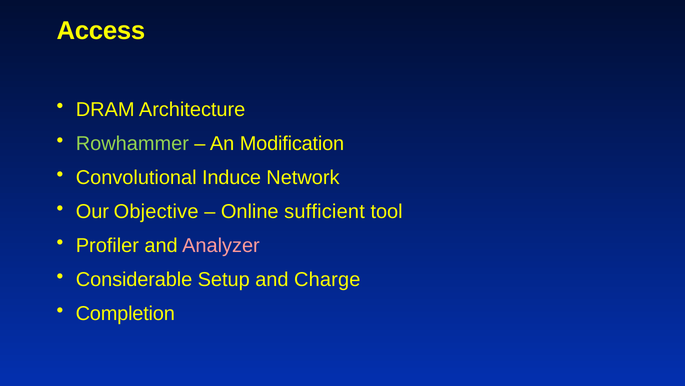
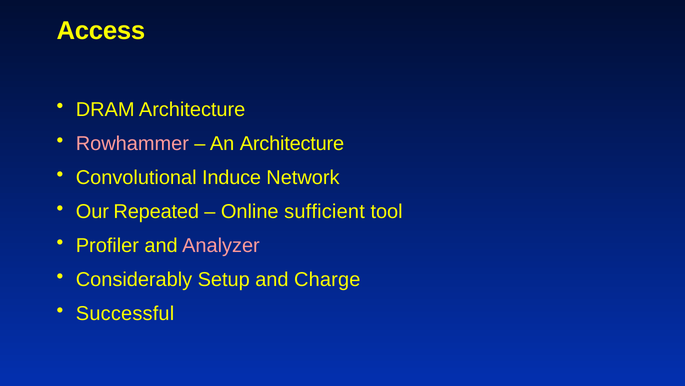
Rowhammer colour: light green -> pink
An Modification: Modification -> Architecture
Objective: Objective -> Repeated
Considerable: Considerable -> Considerably
Completion: Completion -> Successful
